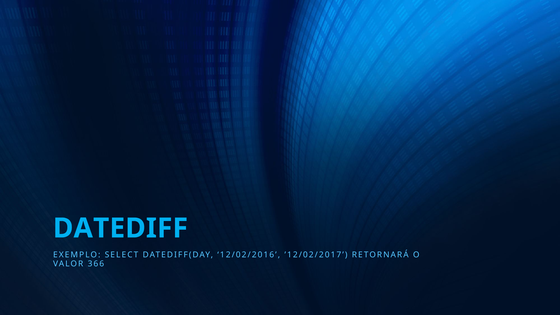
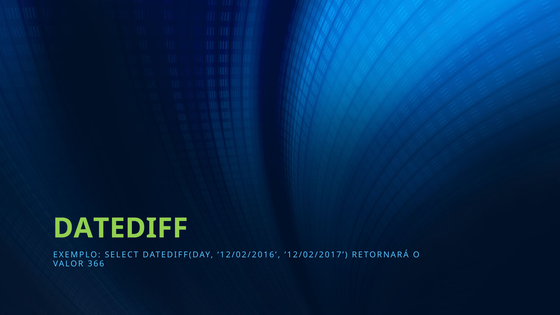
DATEDIFF colour: light blue -> light green
